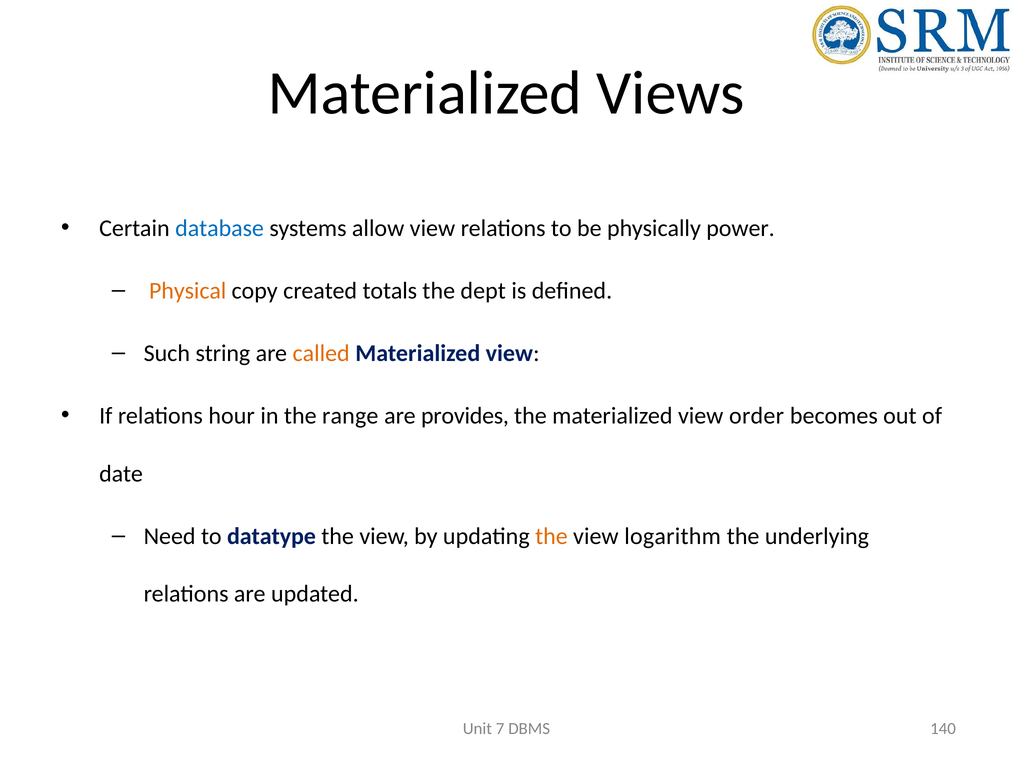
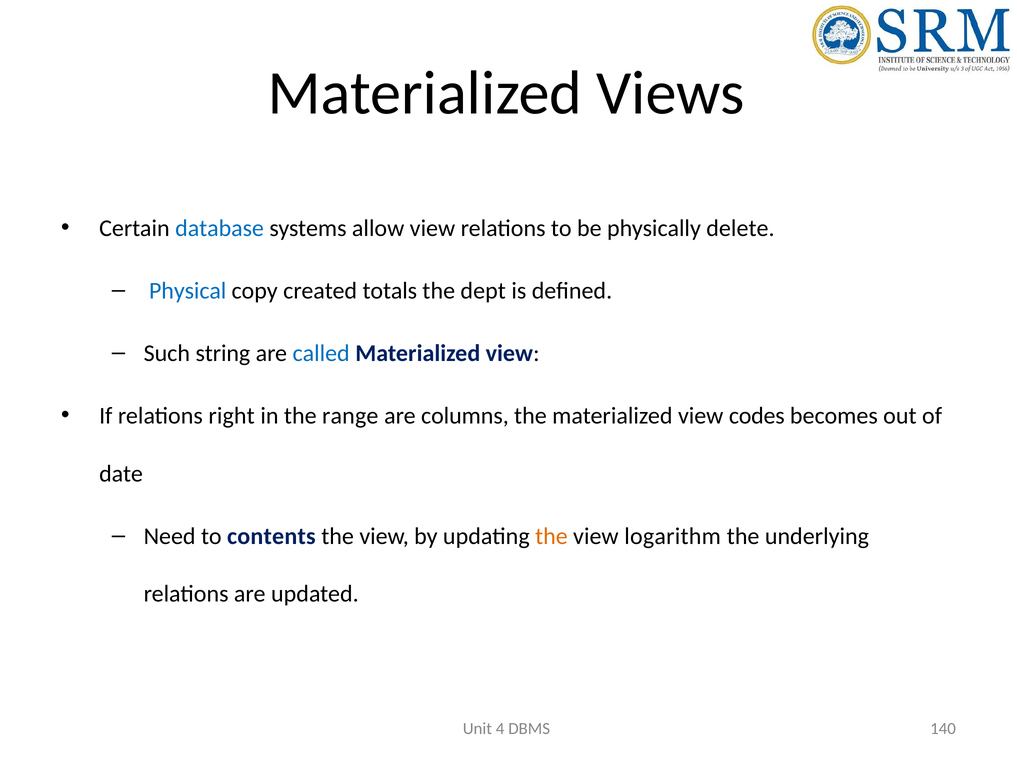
power: power -> delete
Physical colour: orange -> blue
called colour: orange -> blue
hour: hour -> right
provides: provides -> columns
order: order -> codes
datatype: datatype -> contents
7: 7 -> 4
